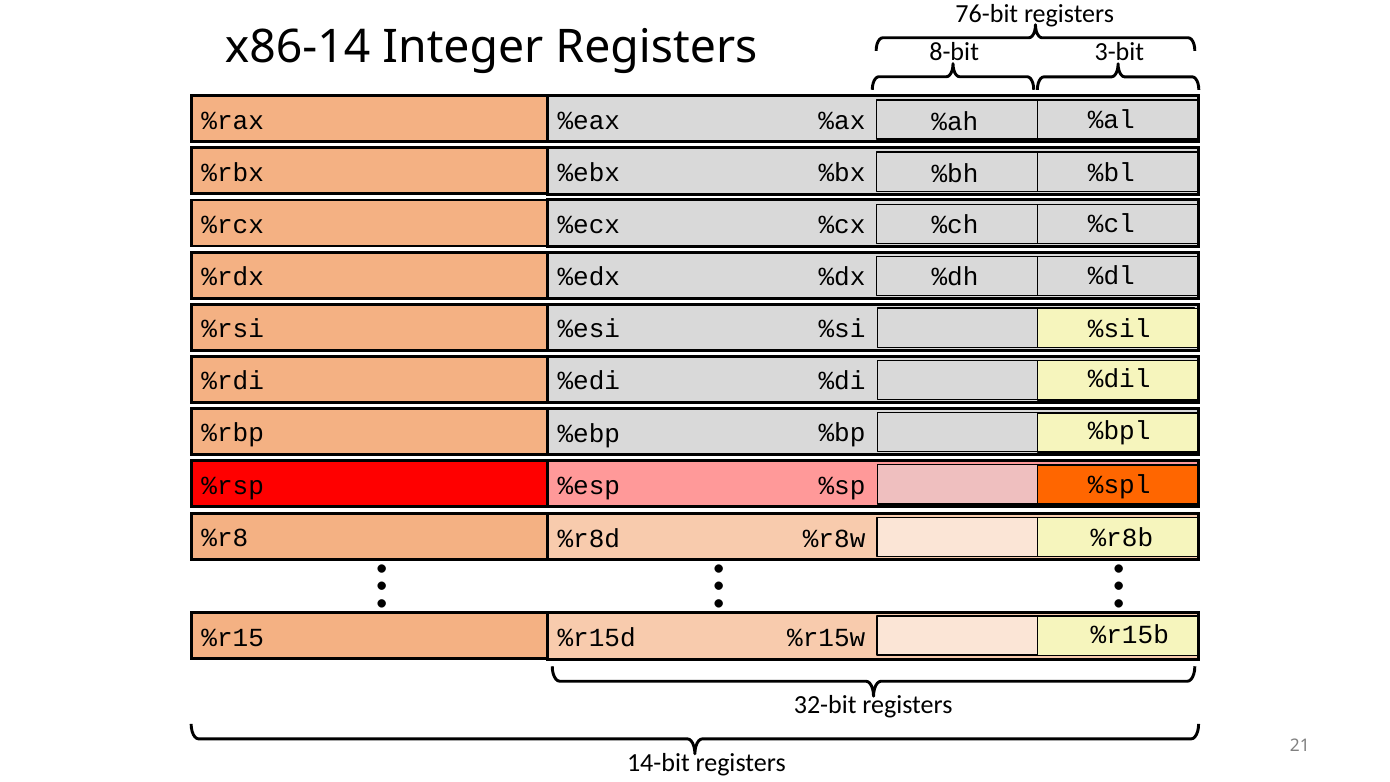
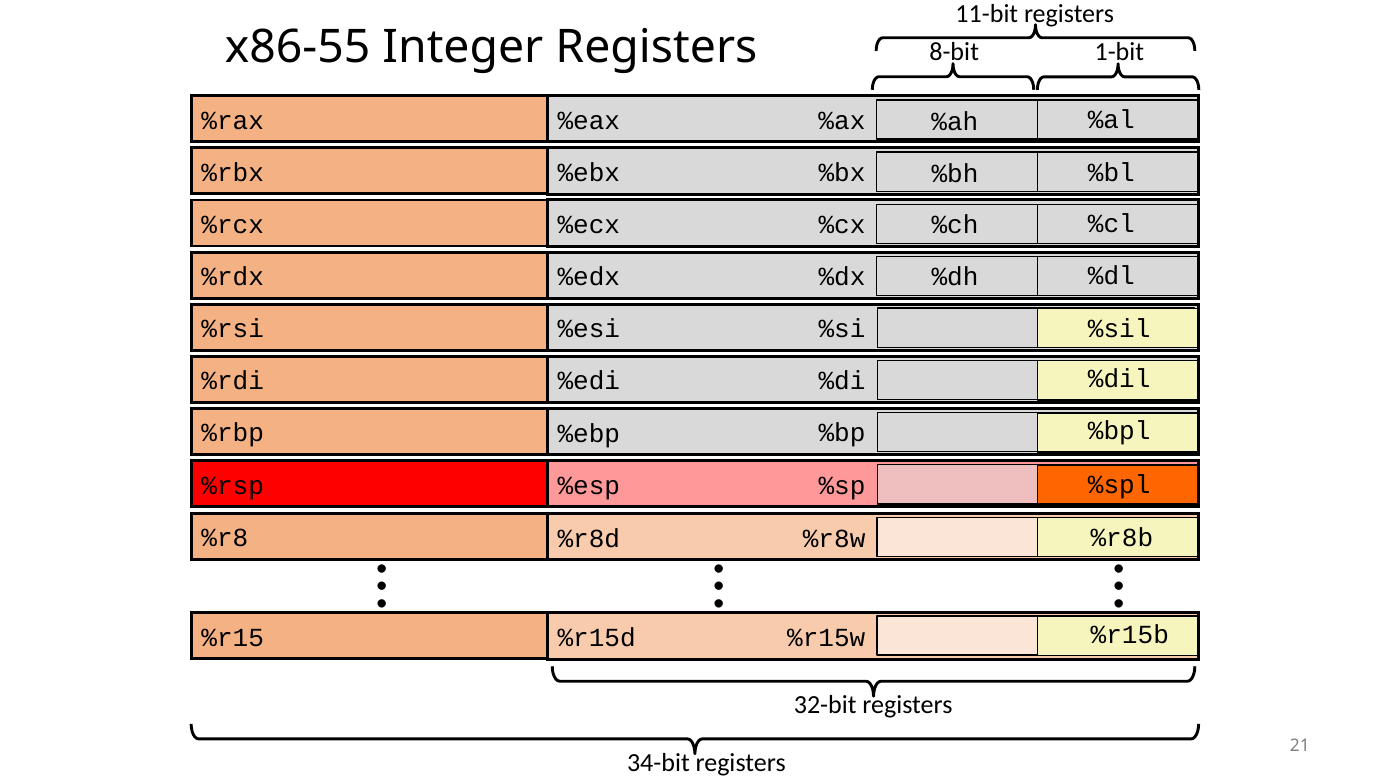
76-bit: 76-bit -> 11-bit
x86-14: x86-14 -> x86-55
3-bit: 3-bit -> 1-bit
14-bit: 14-bit -> 34-bit
